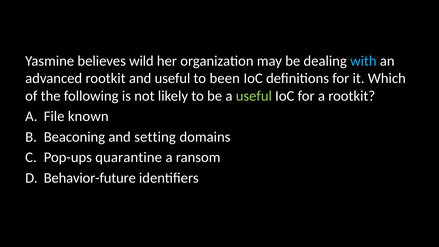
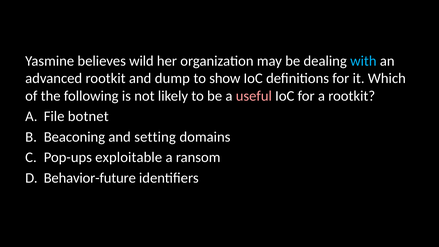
and useful: useful -> dump
been: been -> show
useful at (254, 96) colour: light green -> pink
known: known -> botnet
quarantine: quarantine -> exploitable
